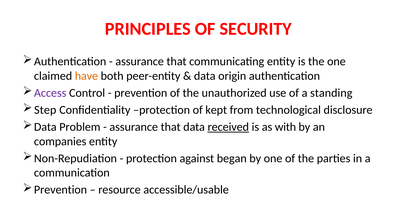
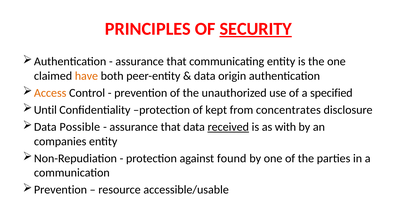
SECURITY underline: none -> present
Access colour: purple -> orange
standing: standing -> specified
Step: Step -> Until
technological: technological -> concentrates
Problem: Problem -> Possible
began: began -> found
